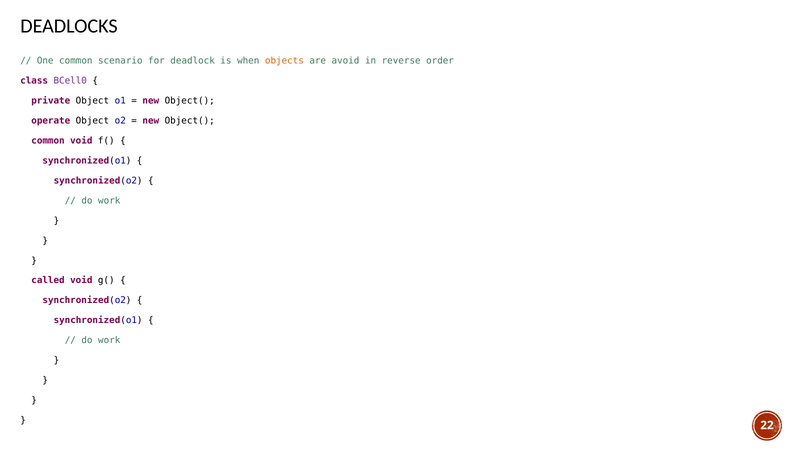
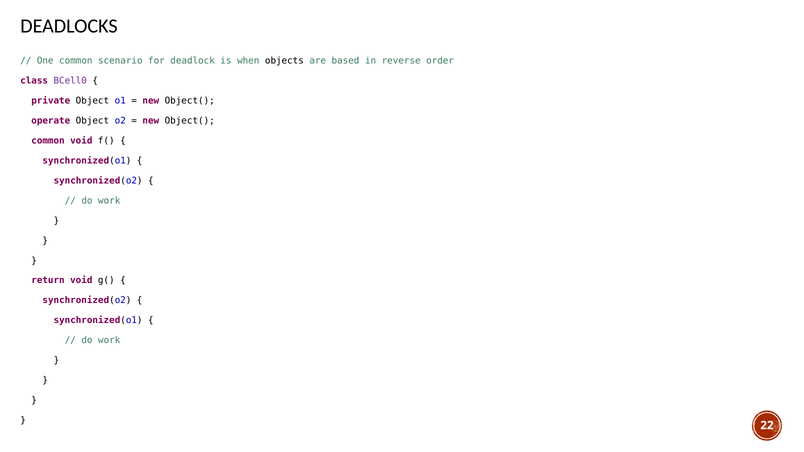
objects colour: orange -> black
avoid: avoid -> based
called: called -> return
